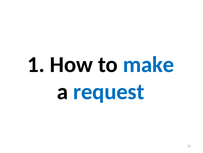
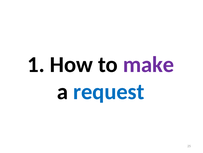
make colour: blue -> purple
